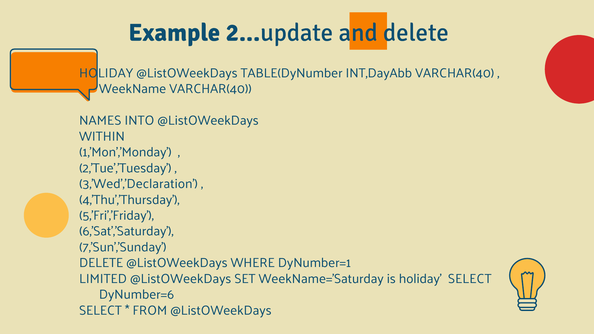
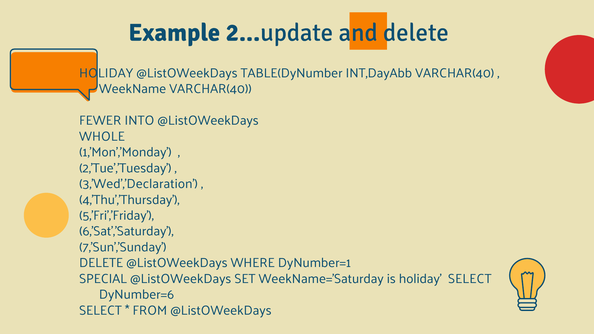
NAMES: NAMES -> FEWER
WITHIN: WITHIN -> WHOLE
LIMITED: LIMITED -> SPECIAL
